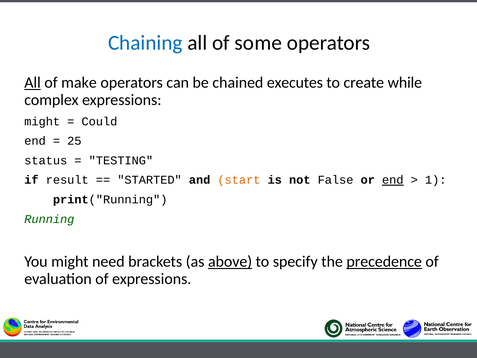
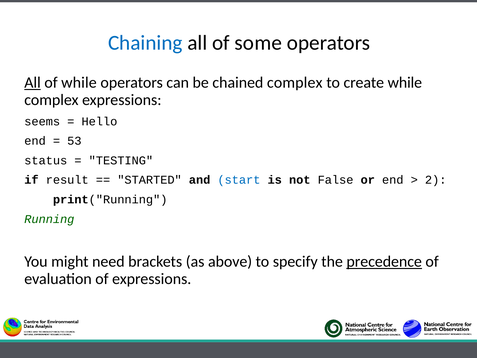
of make: make -> while
chained executes: executes -> complex
might at (42, 121): might -> seems
Could: Could -> Hello
25: 25 -> 53
start colour: orange -> blue
end at (393, 180) underline: present -> none
1: 1 -> 2
above underline: present -> none
